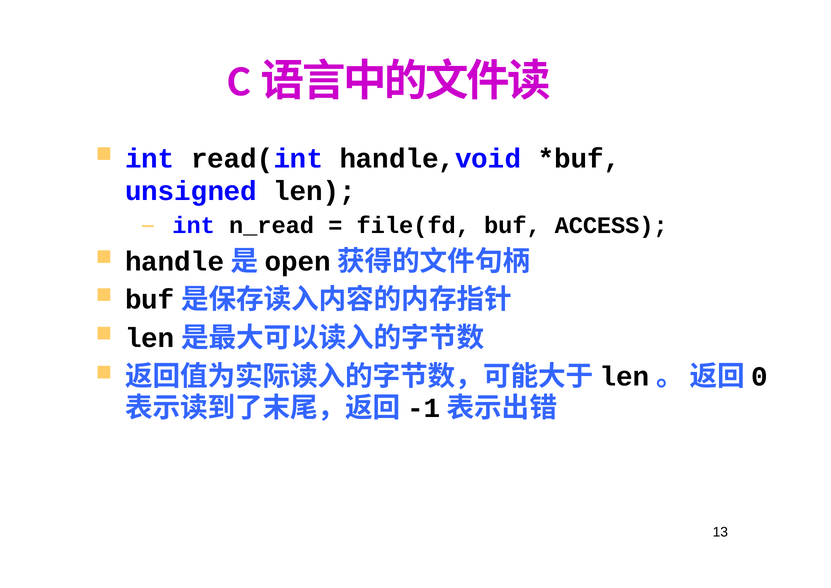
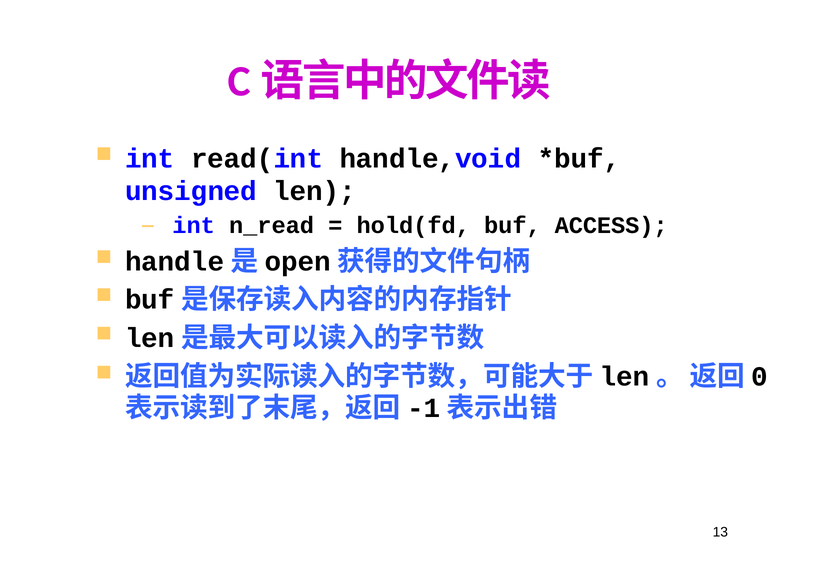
file(fd: file(fd -> hold(fd
